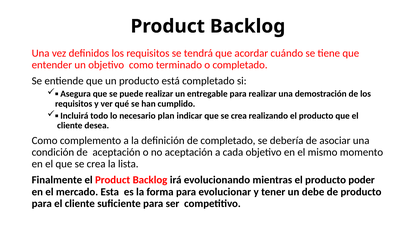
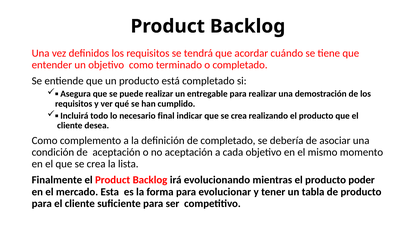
plan: plan -> final
debe: debe -> tabla
